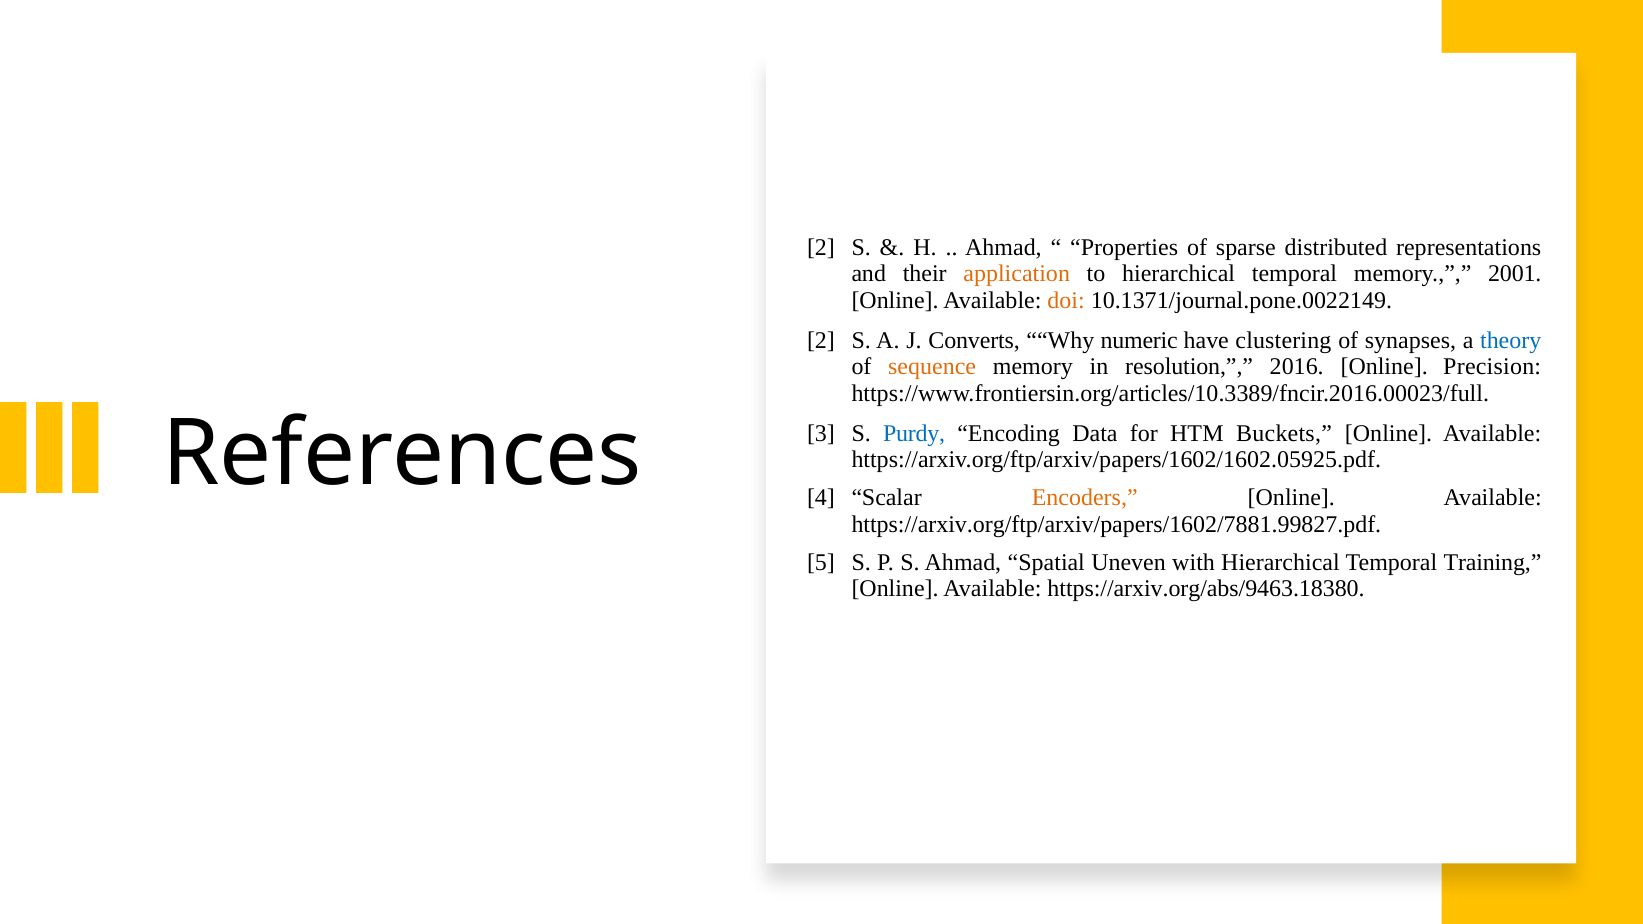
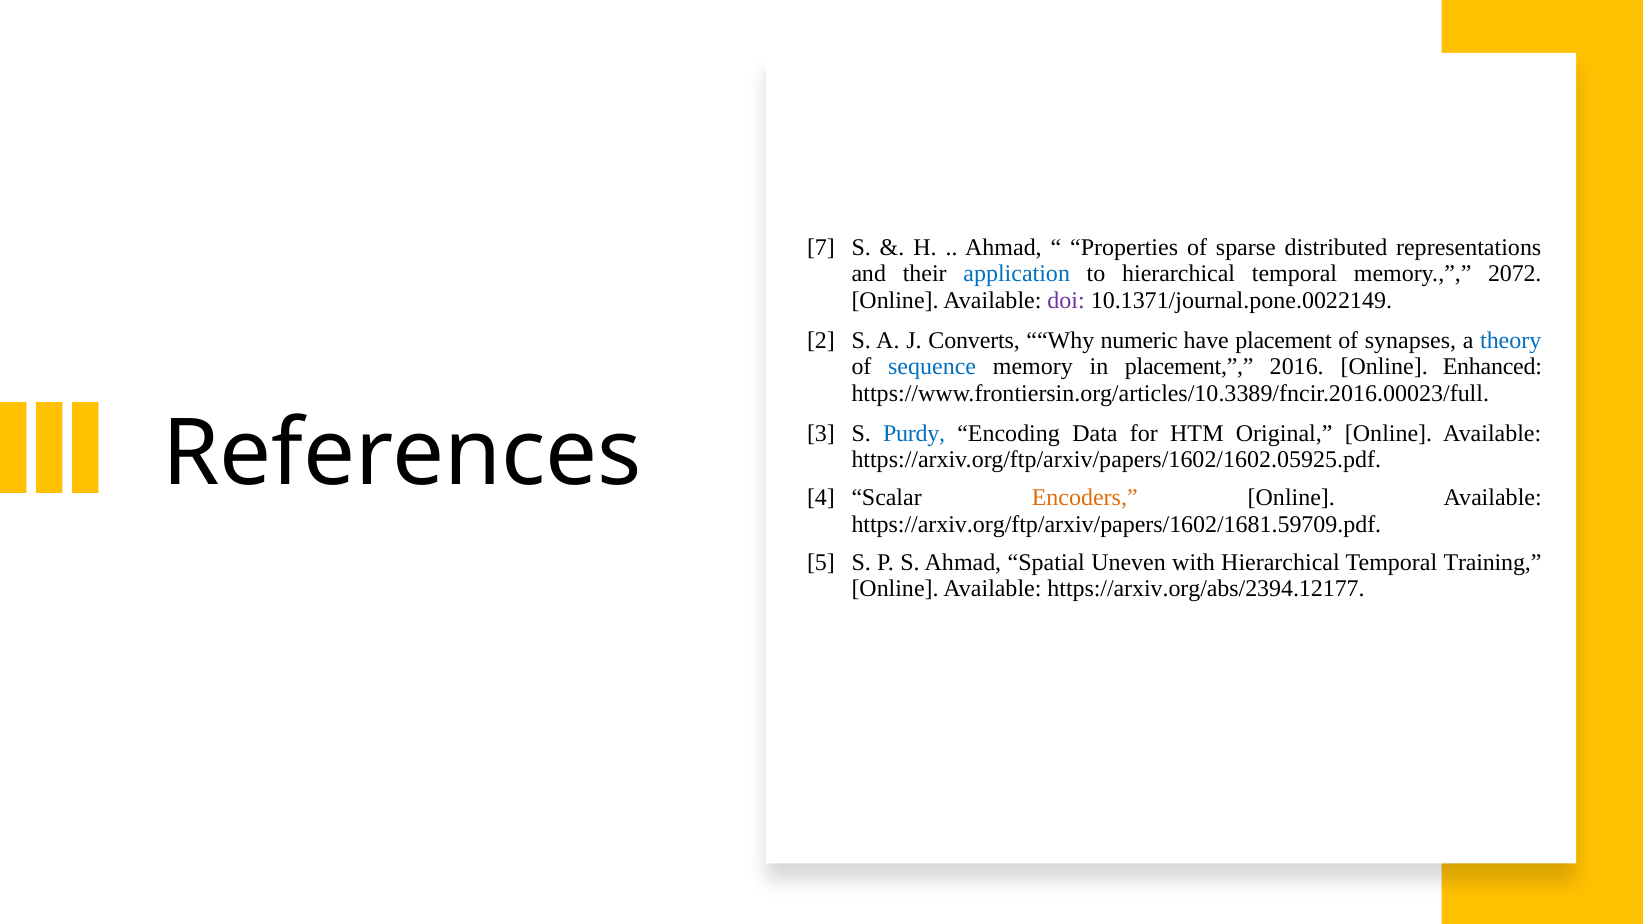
2 at (821, 248): 2 -> 7
application colour: orange -> blue
2001: 2001 -> 2072
doi colour: orange -> purple
have clustering: clustering -> placement
sequence colour: orange -> blue
in resolution: resolution -> placement
Precision: Precision -> Enhanced
Buckets: Buckets -> Original
https://arxiv.org/ftp/arxiv/papers/1602/7881.99827.pdf: https://arxiv.org/ftp/arxiv/papers/1602/7881.99827.pdf -> https://arxiv.org/ftp/arxiv/papers/1602/1681.59709.pdf
https://arxiv.org/abs/9463.18380: https://arxiv.org/abs/9463.18380 -> https://arxiv.org/abs/2394.12177
